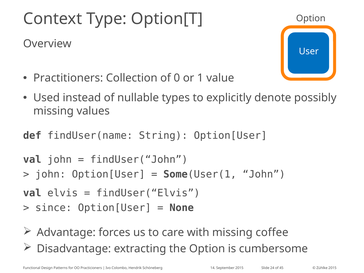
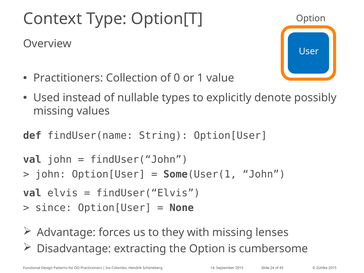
care: care -> they
coffee: coffee -> lenses
